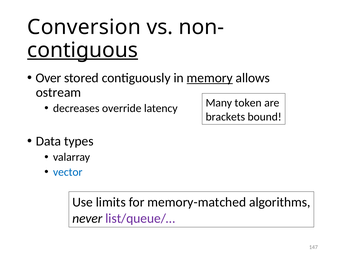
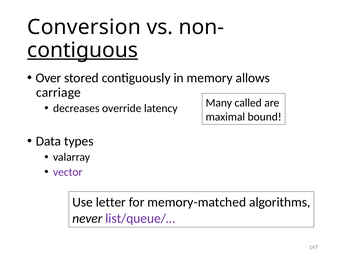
memory underline: present -> none
ostream: ostream -> carriage
token: token -> called
brackets: brackets -> maximal
vector colour: blue -> purple
limits: limits -> letter
